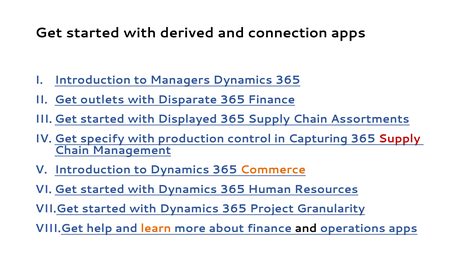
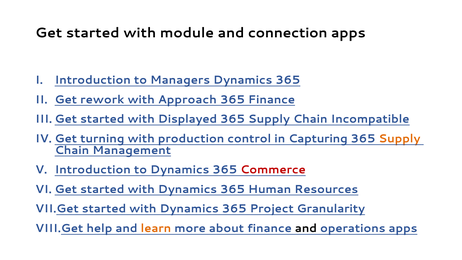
derived: derived -> module
outlets: outlets -> rework
Disparate: Disparate -> Approach
Assortments: Assortments -> Incompatible
specify: specify -> turning
Supply at (399, 139) colour: red -> orange
Commerce colour: orange -> red
